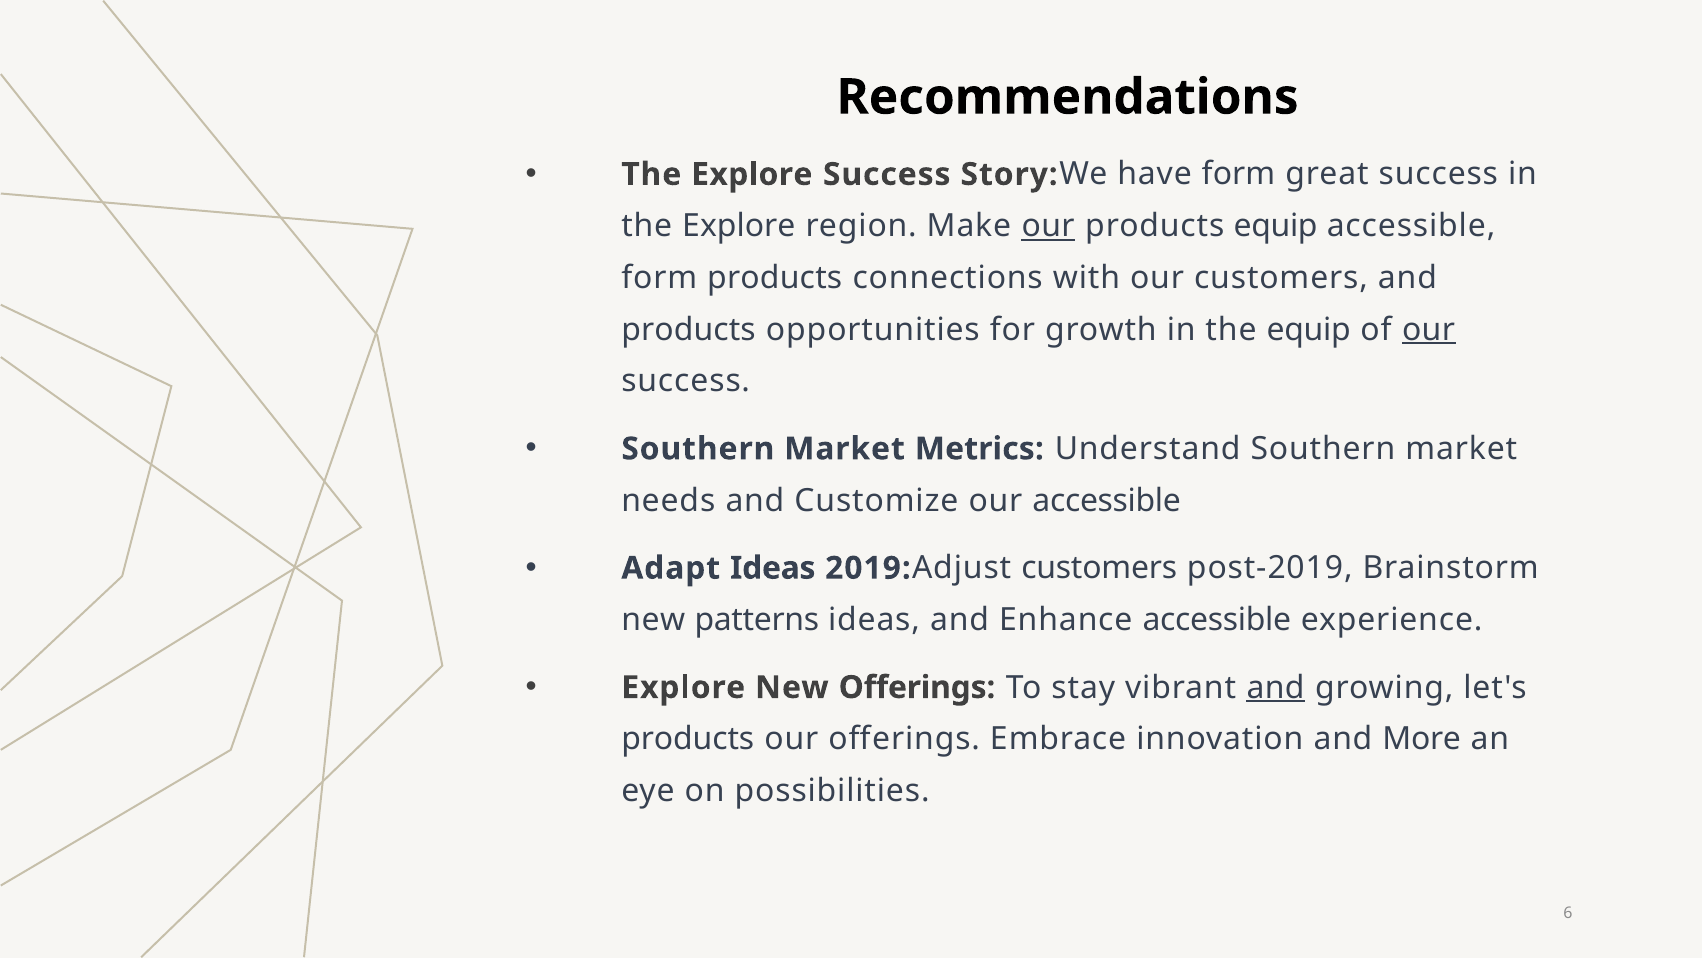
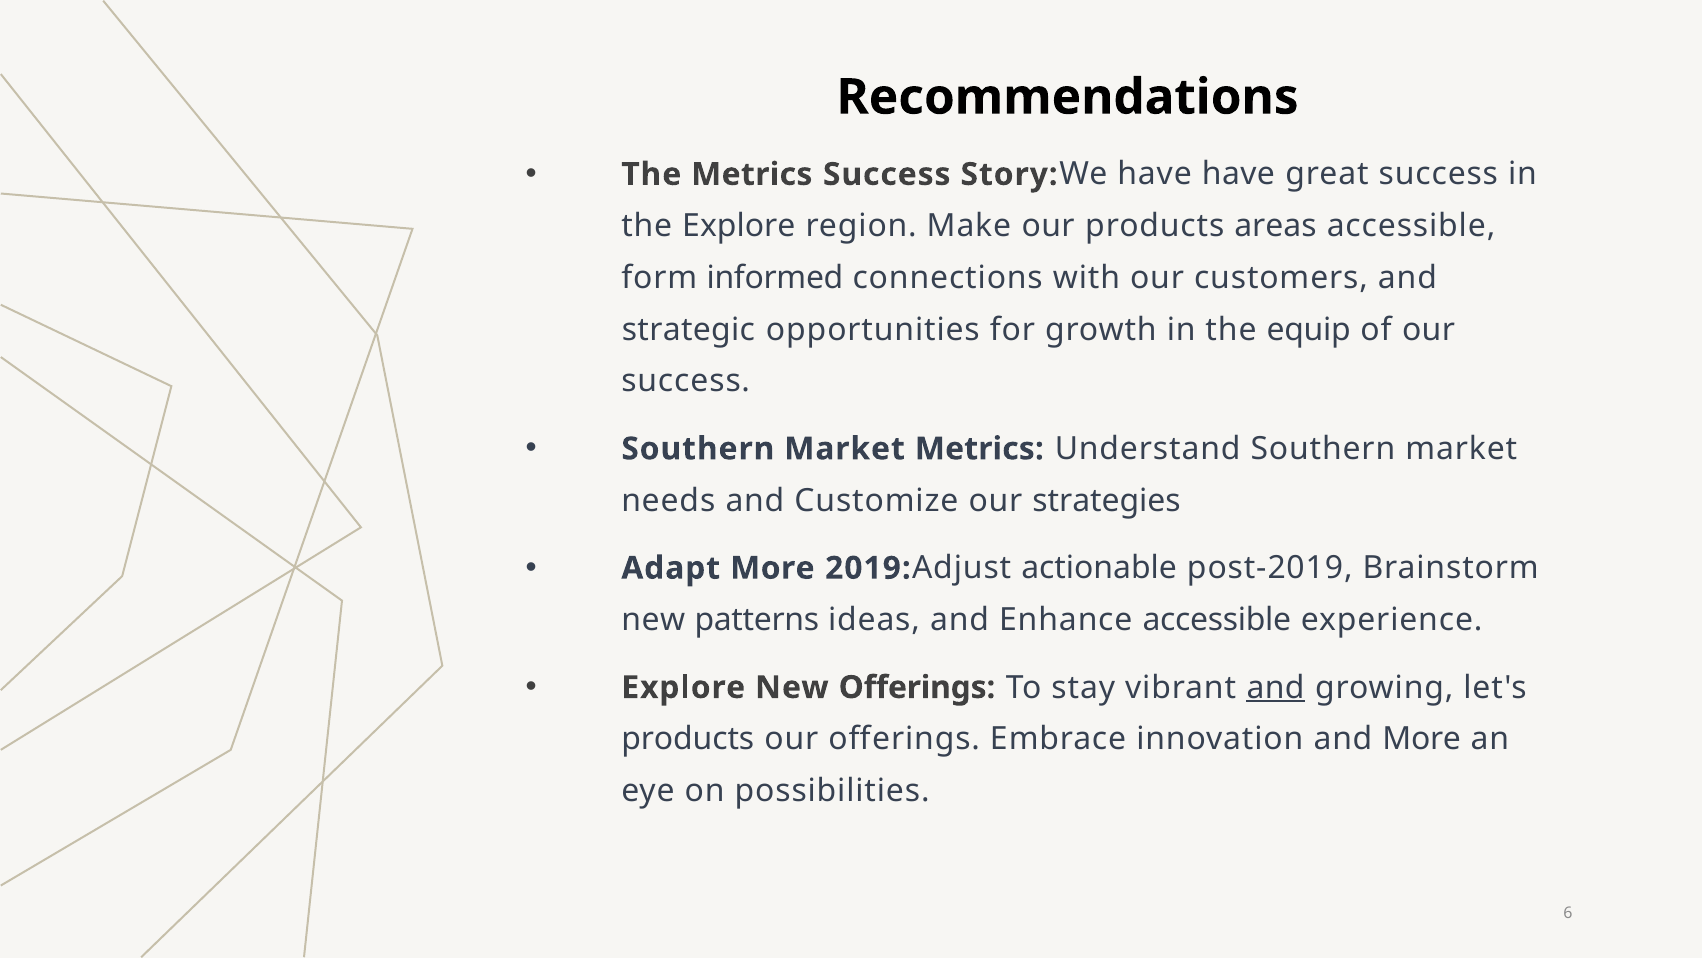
Explore at (752, 174): Explore -> Metrics
have form: form -> have
our at (1048, 226) underline: present -> none
products equip: equip -> areas
form products: products -> informed
products at (689, 329): products -> strategic
our at (1429, 329) underline: present -> none
our accessible: accessible -> strategies
Adapt Ideas: Ideas -> More
customers at (1099, 568): customers -> actionable
